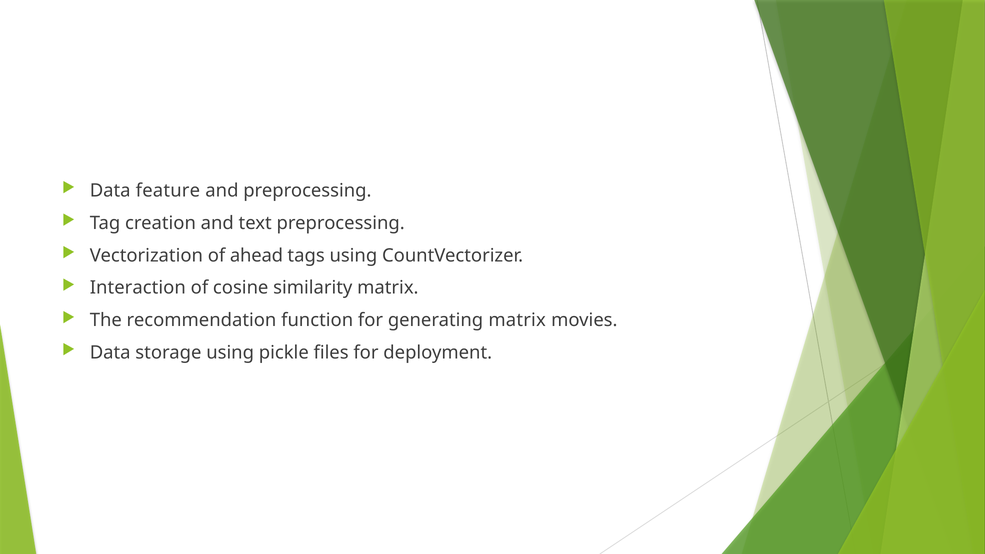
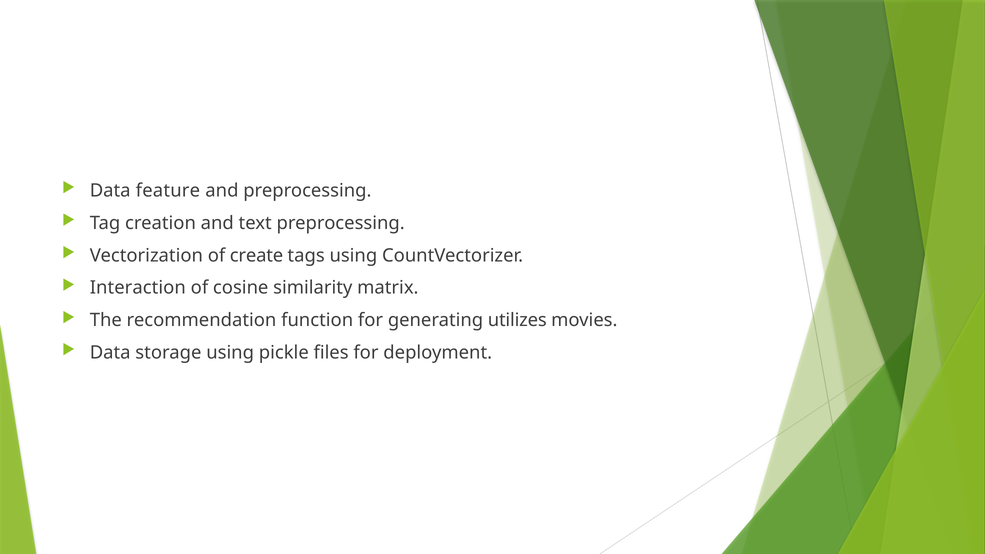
ahead: ahead -> create
generating matrix: matrix -> utilizes
